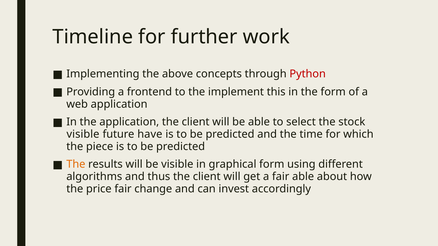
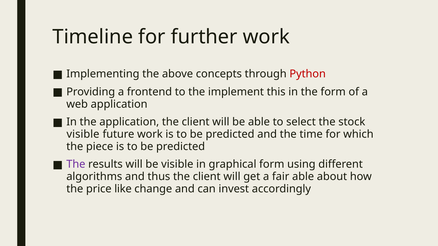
future have: have -> work
The at (76, 165) colour: orange -> purple
price fair: fair -> like
